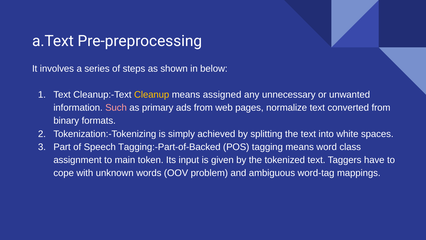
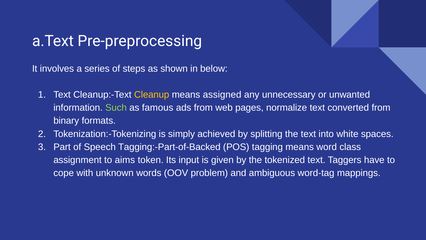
Such colour: pink -> light green
primary: primary -> famous
main: main -> aims
